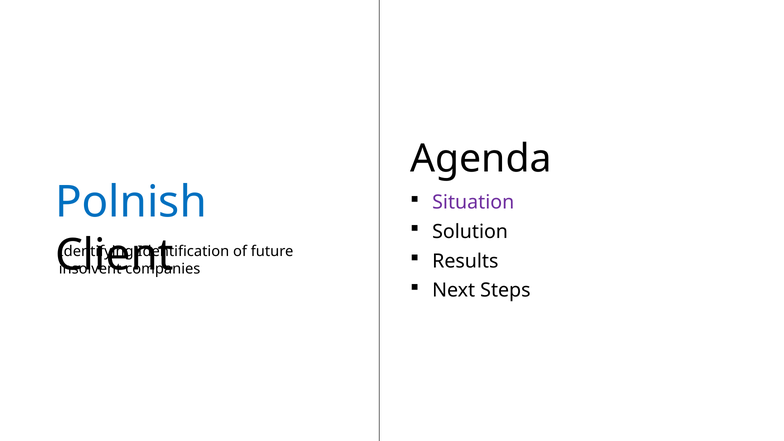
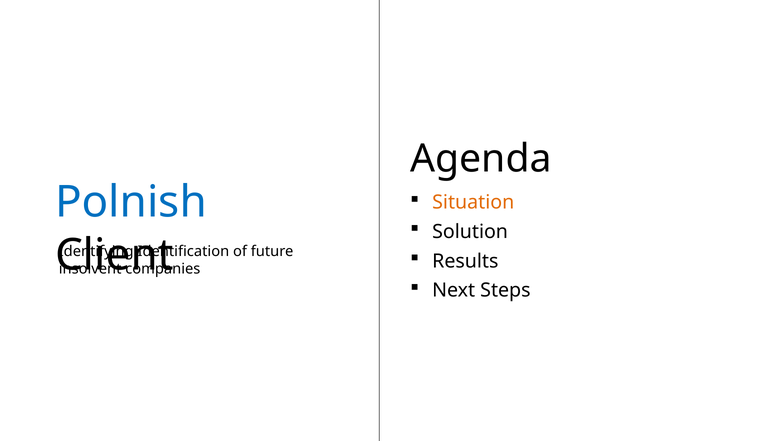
Situation colour: purple -> orange
